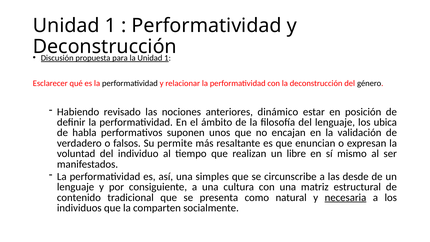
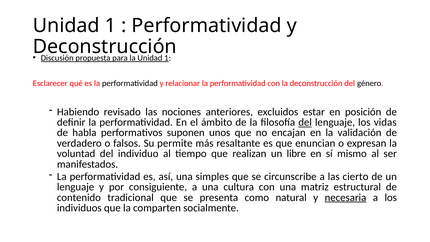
dinámico: dinámico -> excluidos
del at (305, 122) underline: none -> present
ubica: ubica -> vidas
desde: desde -> cierto
